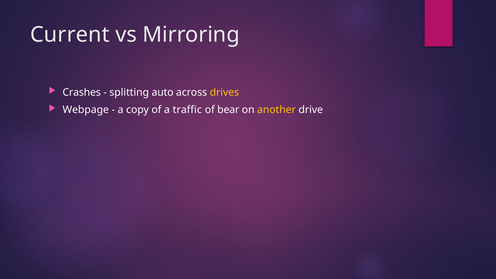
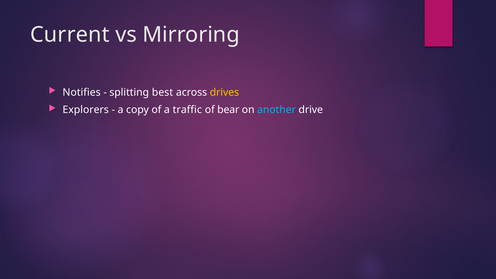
Crashes: Crashes -> Notifies
auto: auto -> best
Webpage: Webpage -> Explorers
another colour: yellow -> light blue
